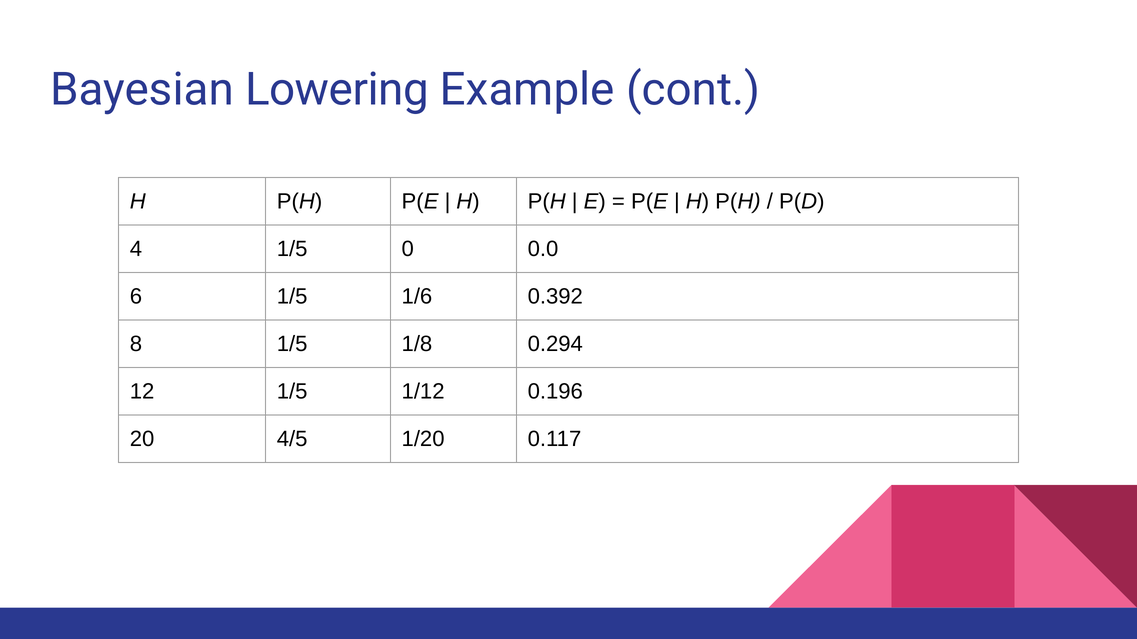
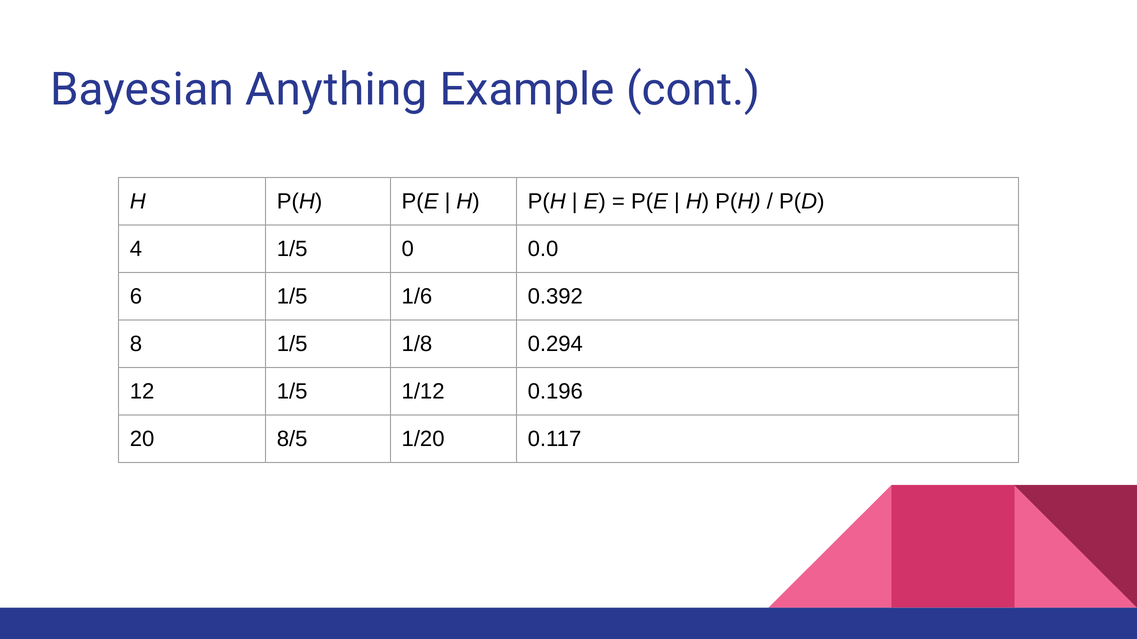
Lowering: Lowering -> Anything
4/5: 4/5 -> 8/5
